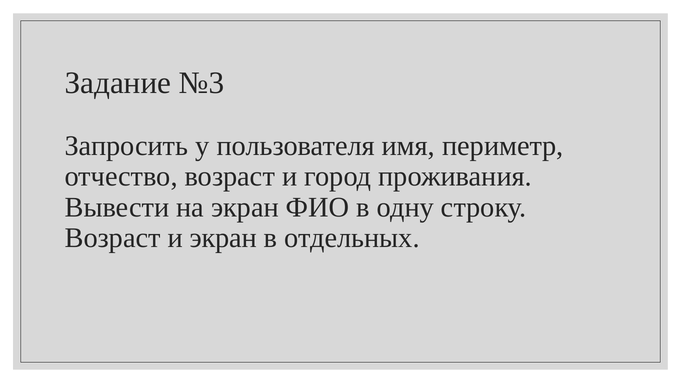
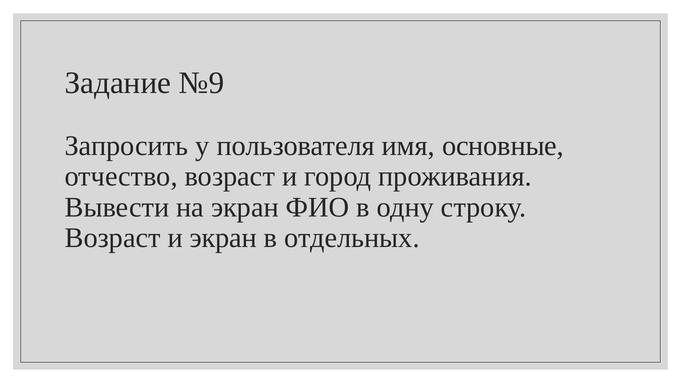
№3: №3 -> №9
периметр: периметр -> основные
